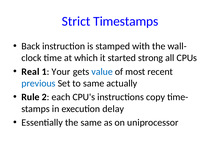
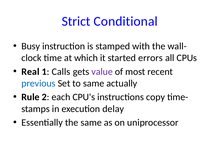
Timestamps: Timestamps -> Conditional
Back: Back -> Busy
strong: strong -> errors
Your: Your -> Calls
value colour: blue -> purple
